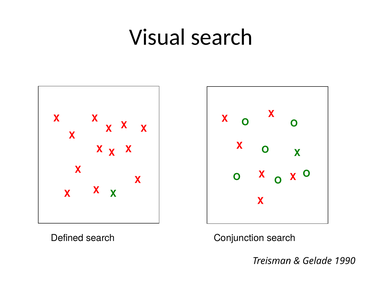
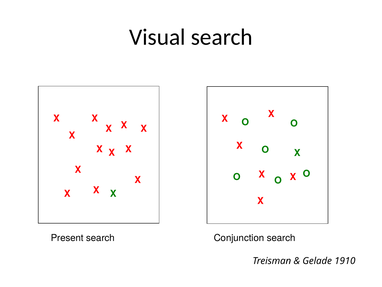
Defined: Defined -> Present
1990: 1990 -> 1910
